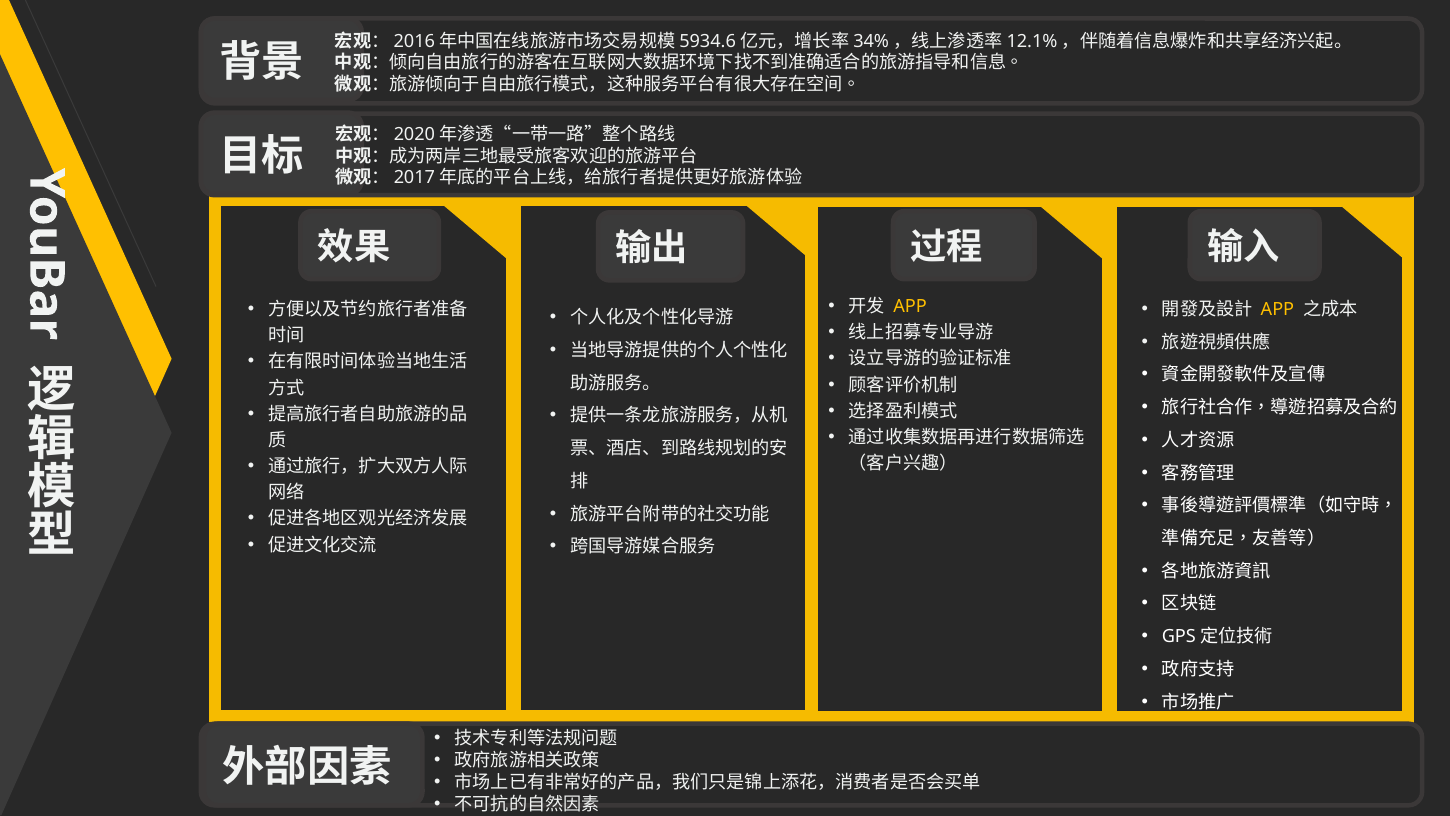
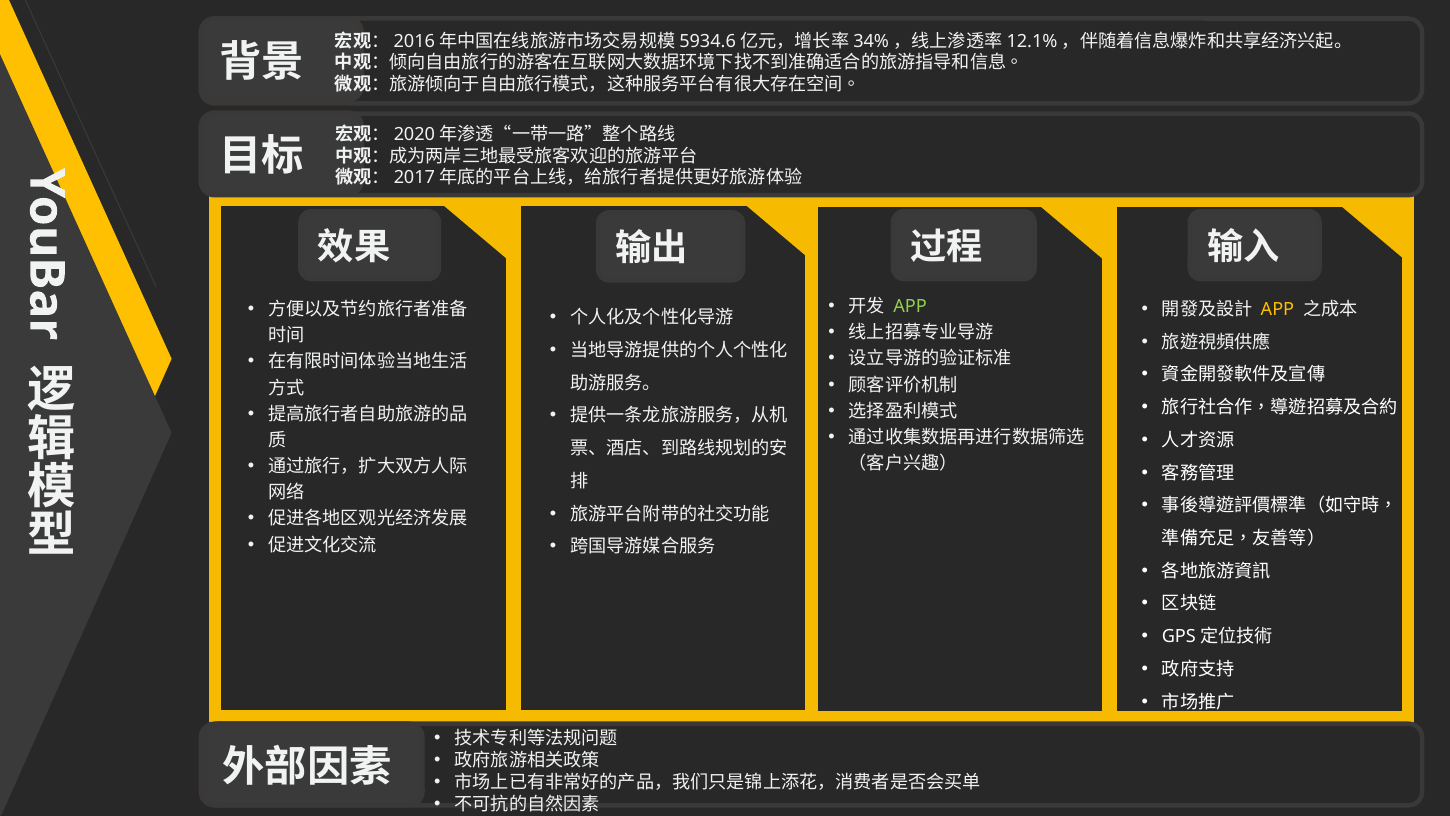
APP at (910, 307) colour: yellow -> light green
